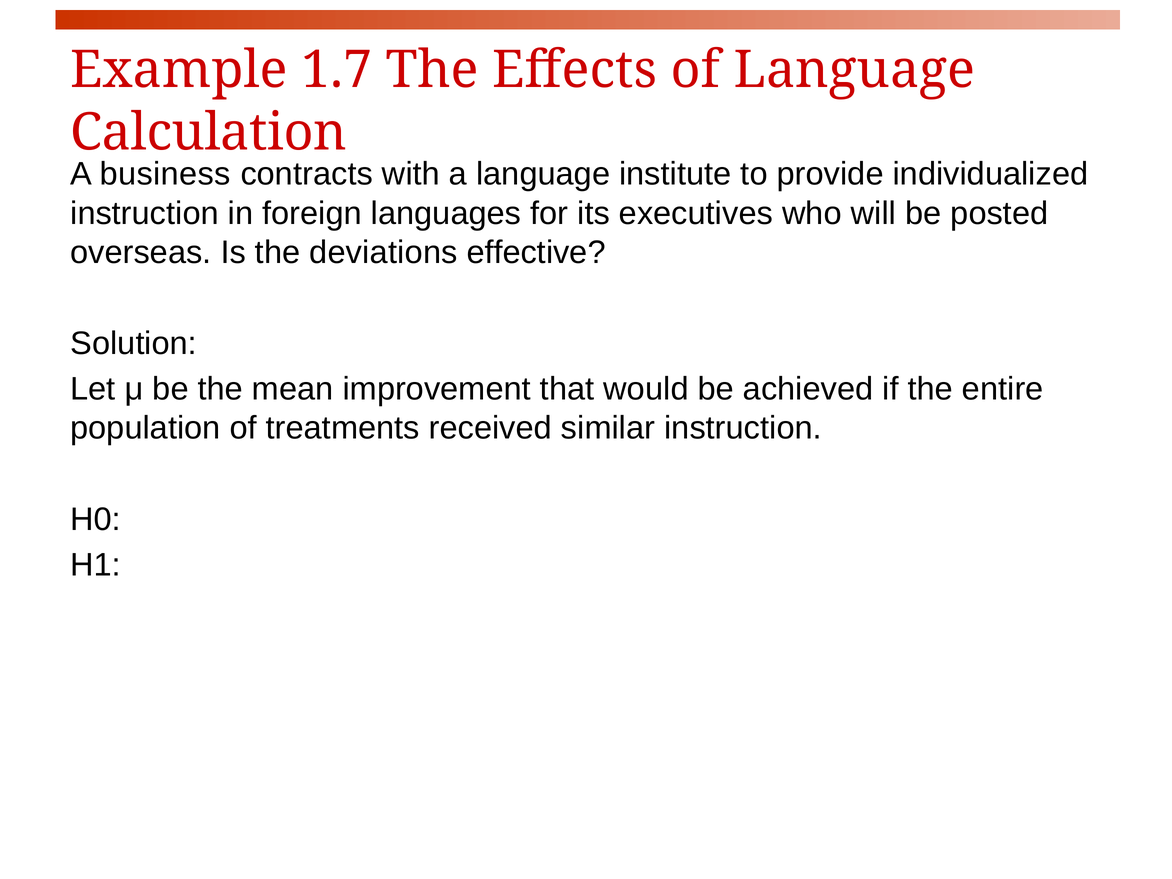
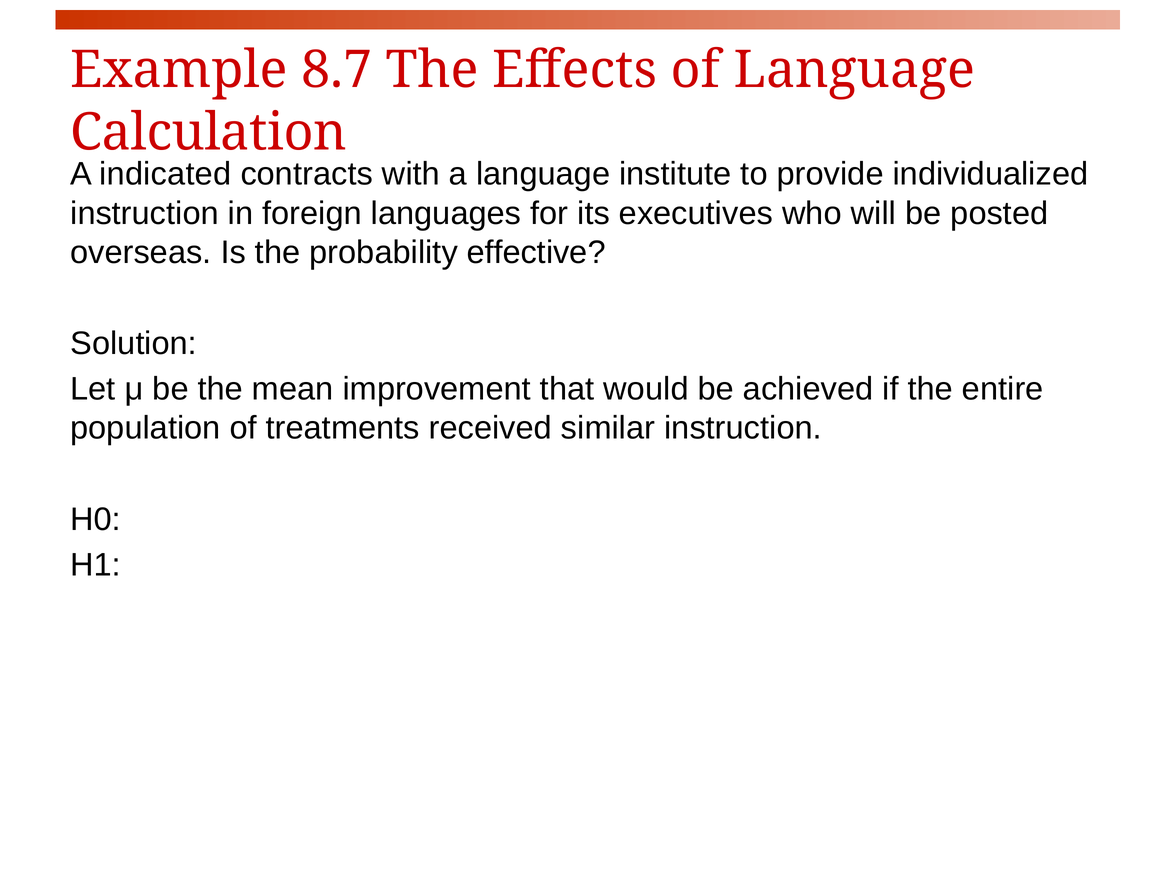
1.7: 1.7 -> 8.7
business: business -> indicated
deviations: deviations -> probability
